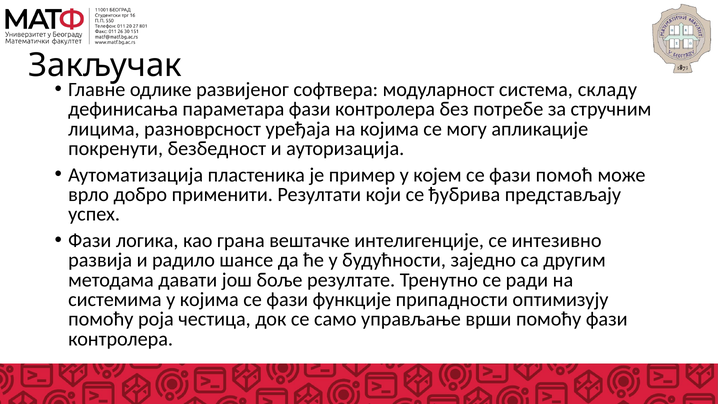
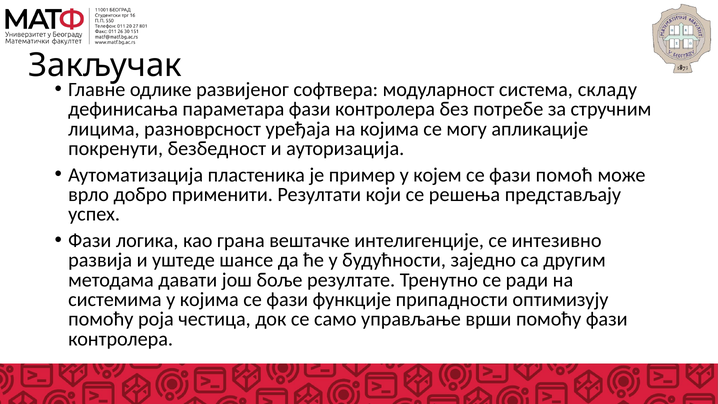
ђубрива: ђубрива -> решења
радило: радило -> уштеде
